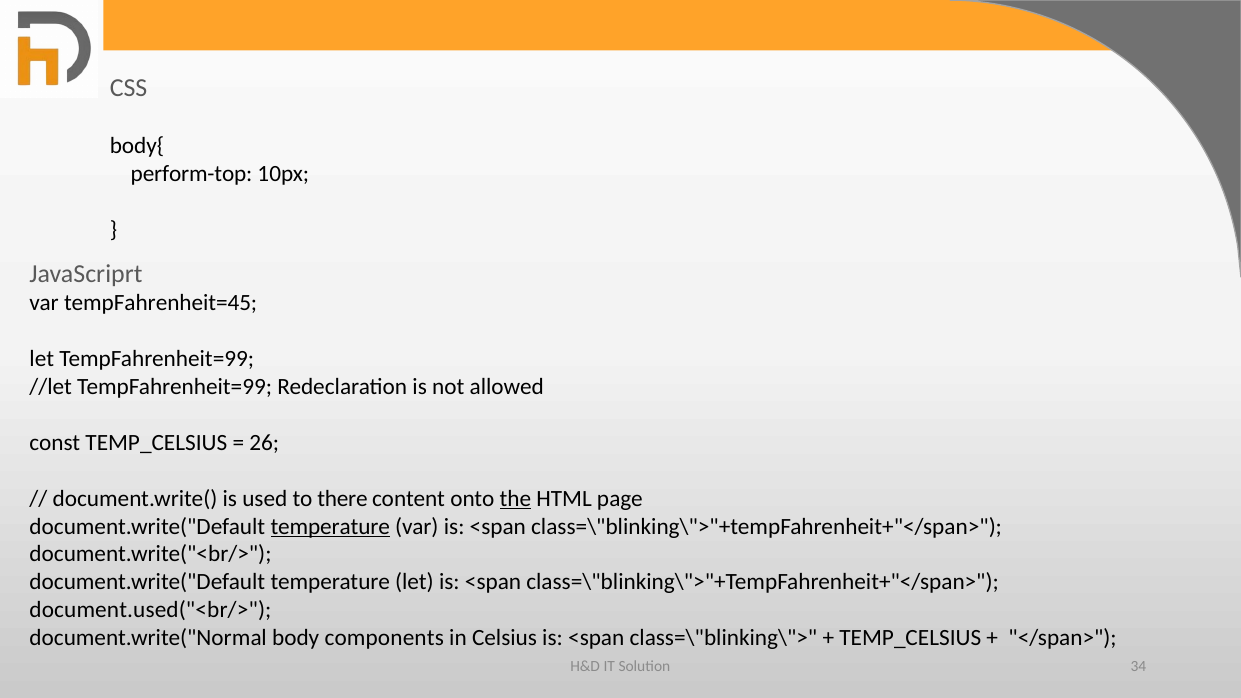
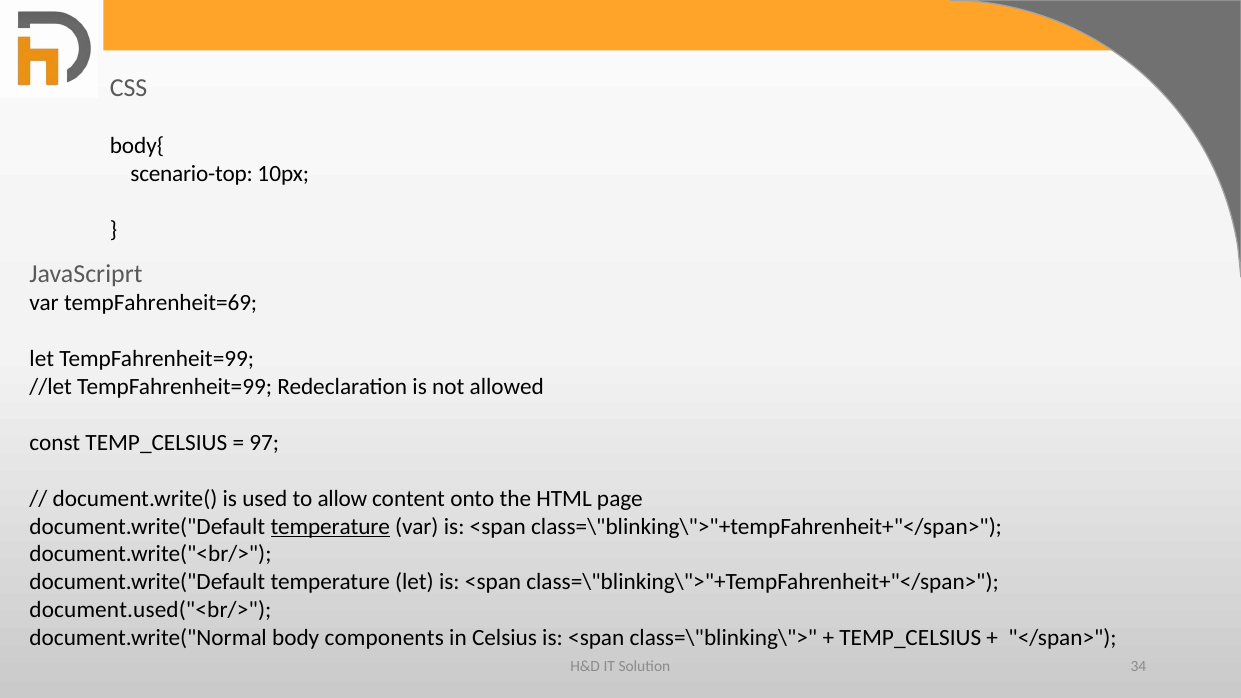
perform-top: perform-top -> scenario-top
tempFahrenheit=45: tempFahrenheit=45 -> tempFahrenheit=69
26: 26 -> 97
there: there -> allow
the underline: present -> none
